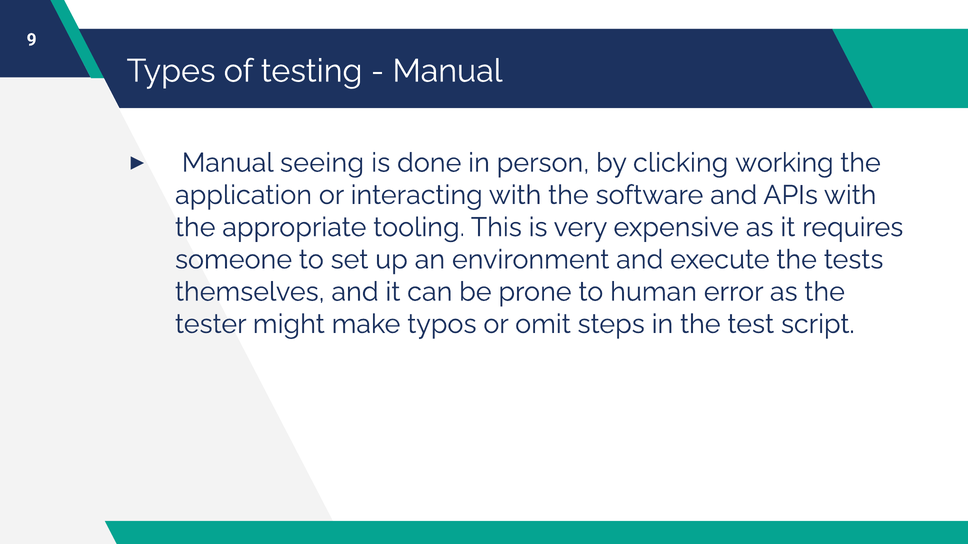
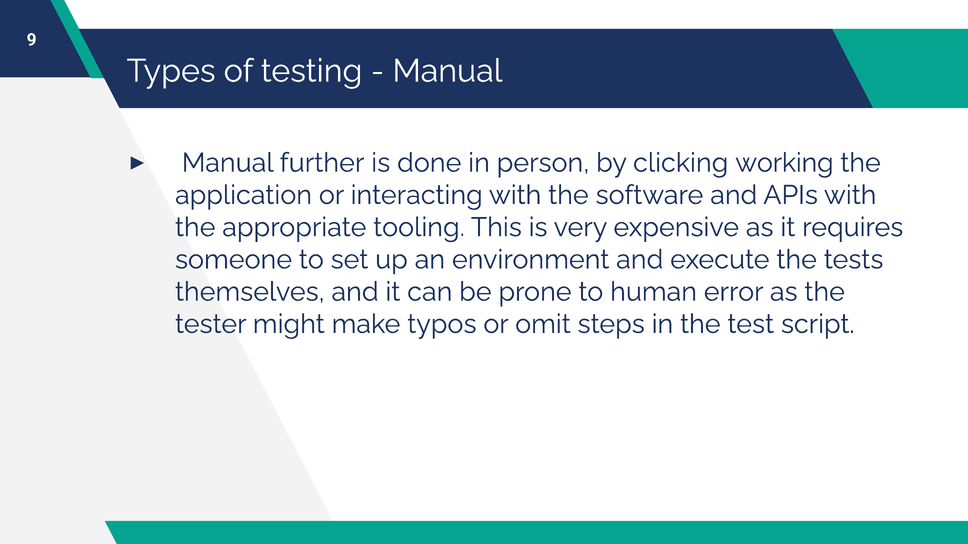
seeing: seeing -> further
